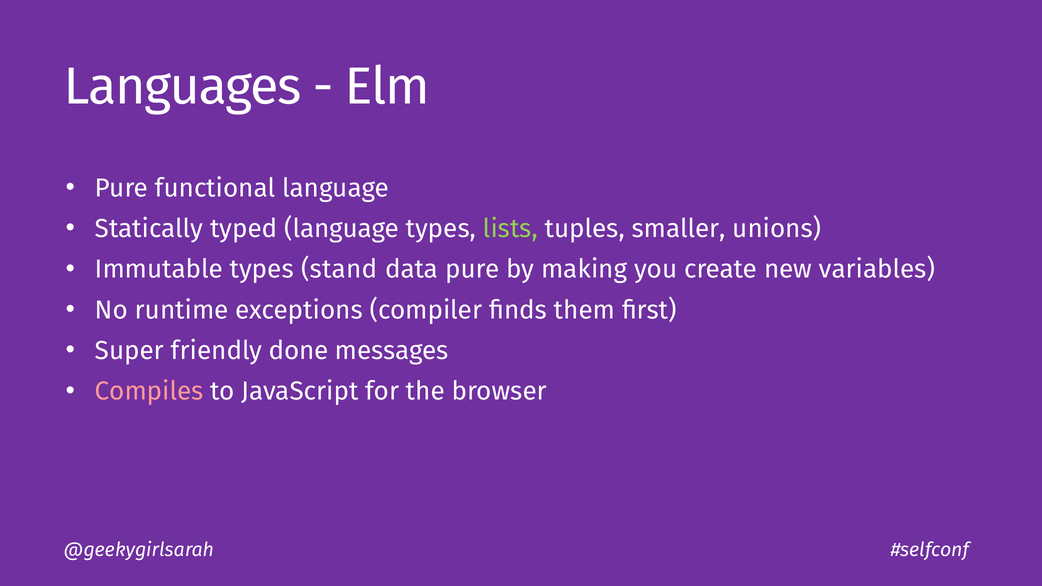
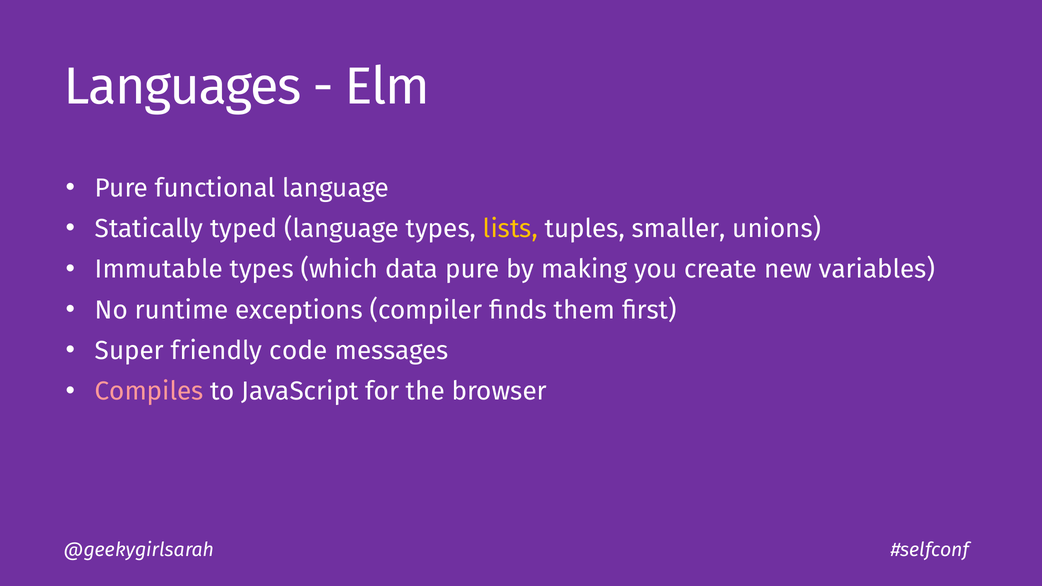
lists colour: light green -> yellow
stand: stand -> which
done: done -> code
